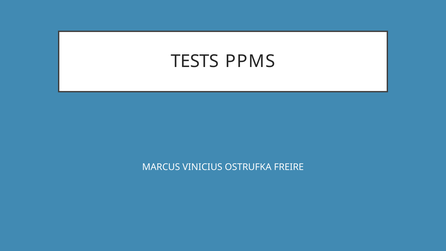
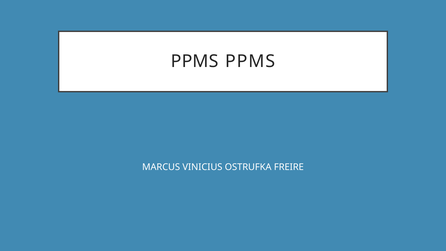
TESTS at (195, 61): TESTS -> PPMS
